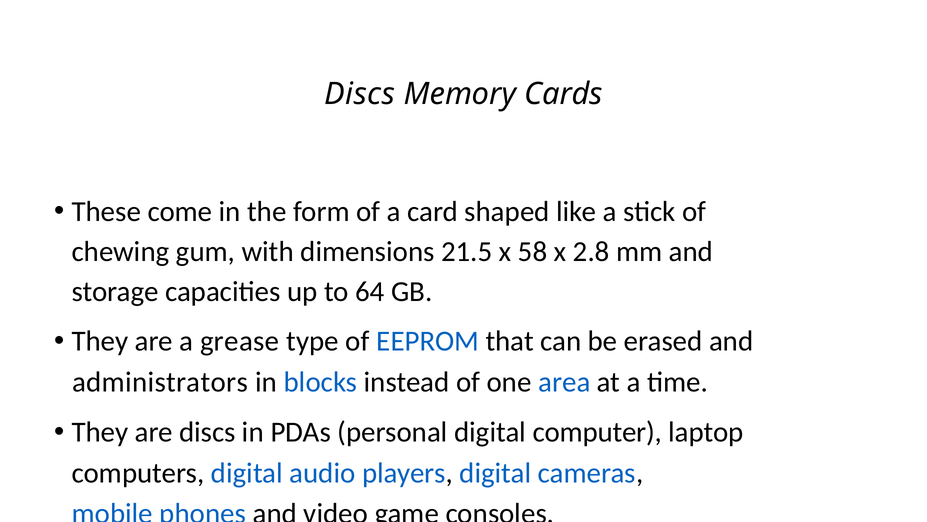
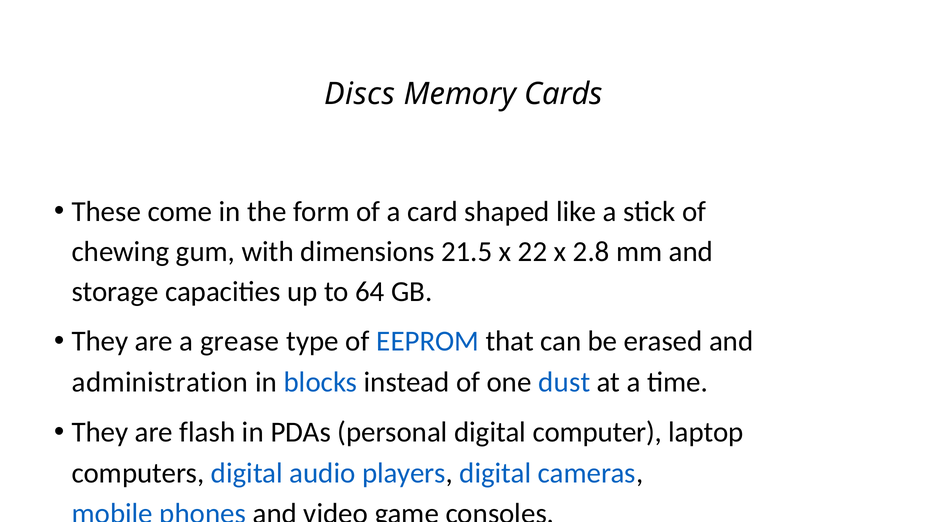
58: 58 -> 22
administrators: administrators -> administration
area: area -> dust
are discs: discs -> flash
